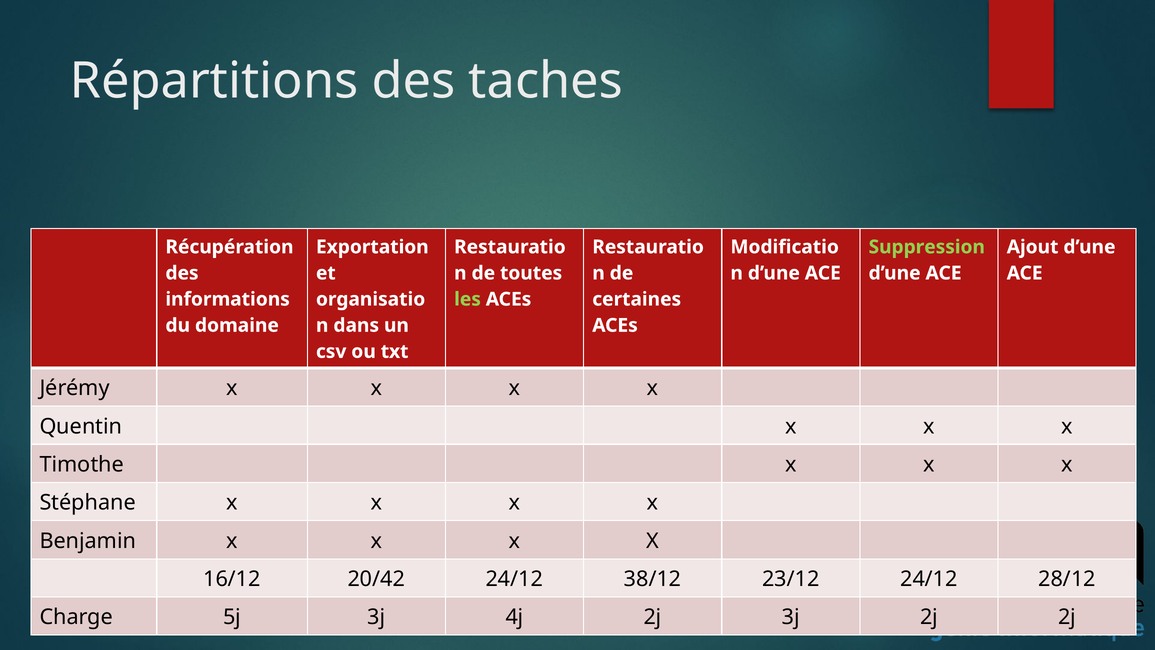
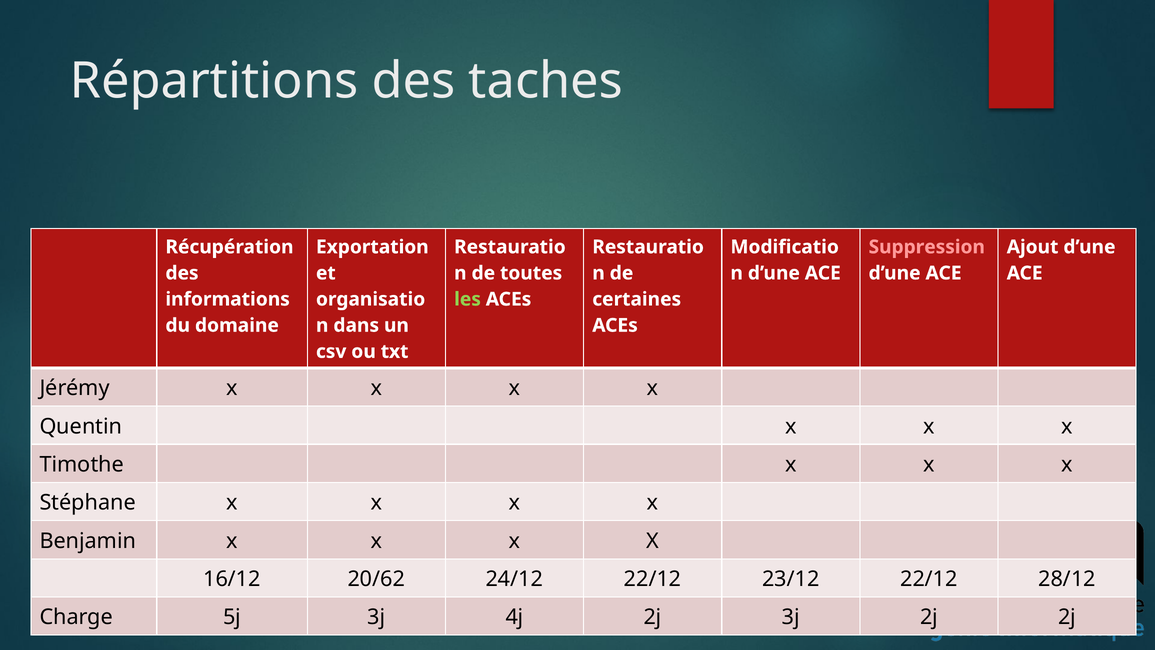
Suppression colour: light green -> pink
20/42: 20/42 -> 20/62
24/12 38/12: 38/12 -> 22/12
23/12 24/12: 24/12 -> 22/12
